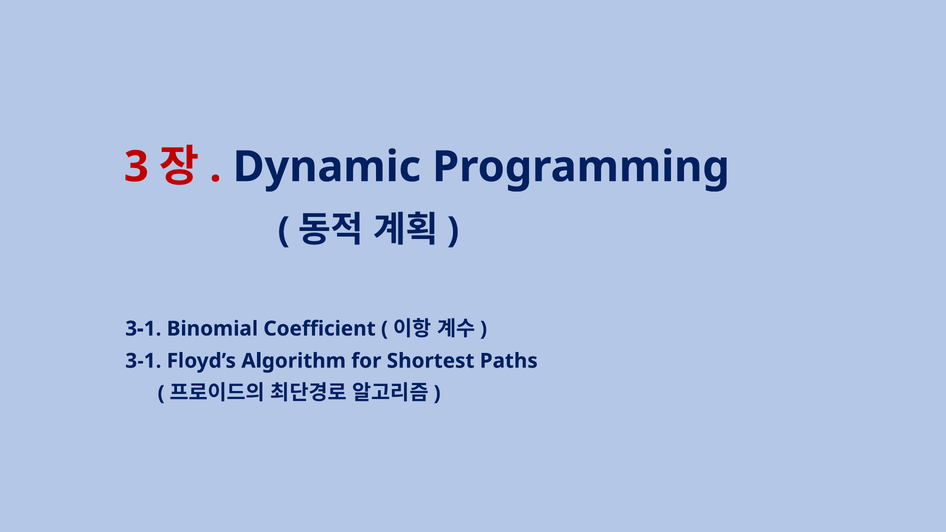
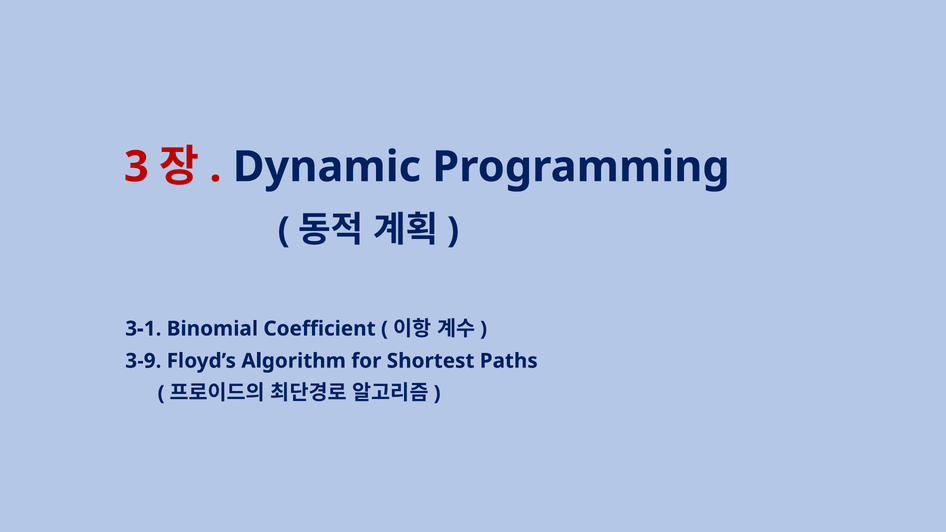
3-1 at (143, 361): 3-1 -> 3-9
